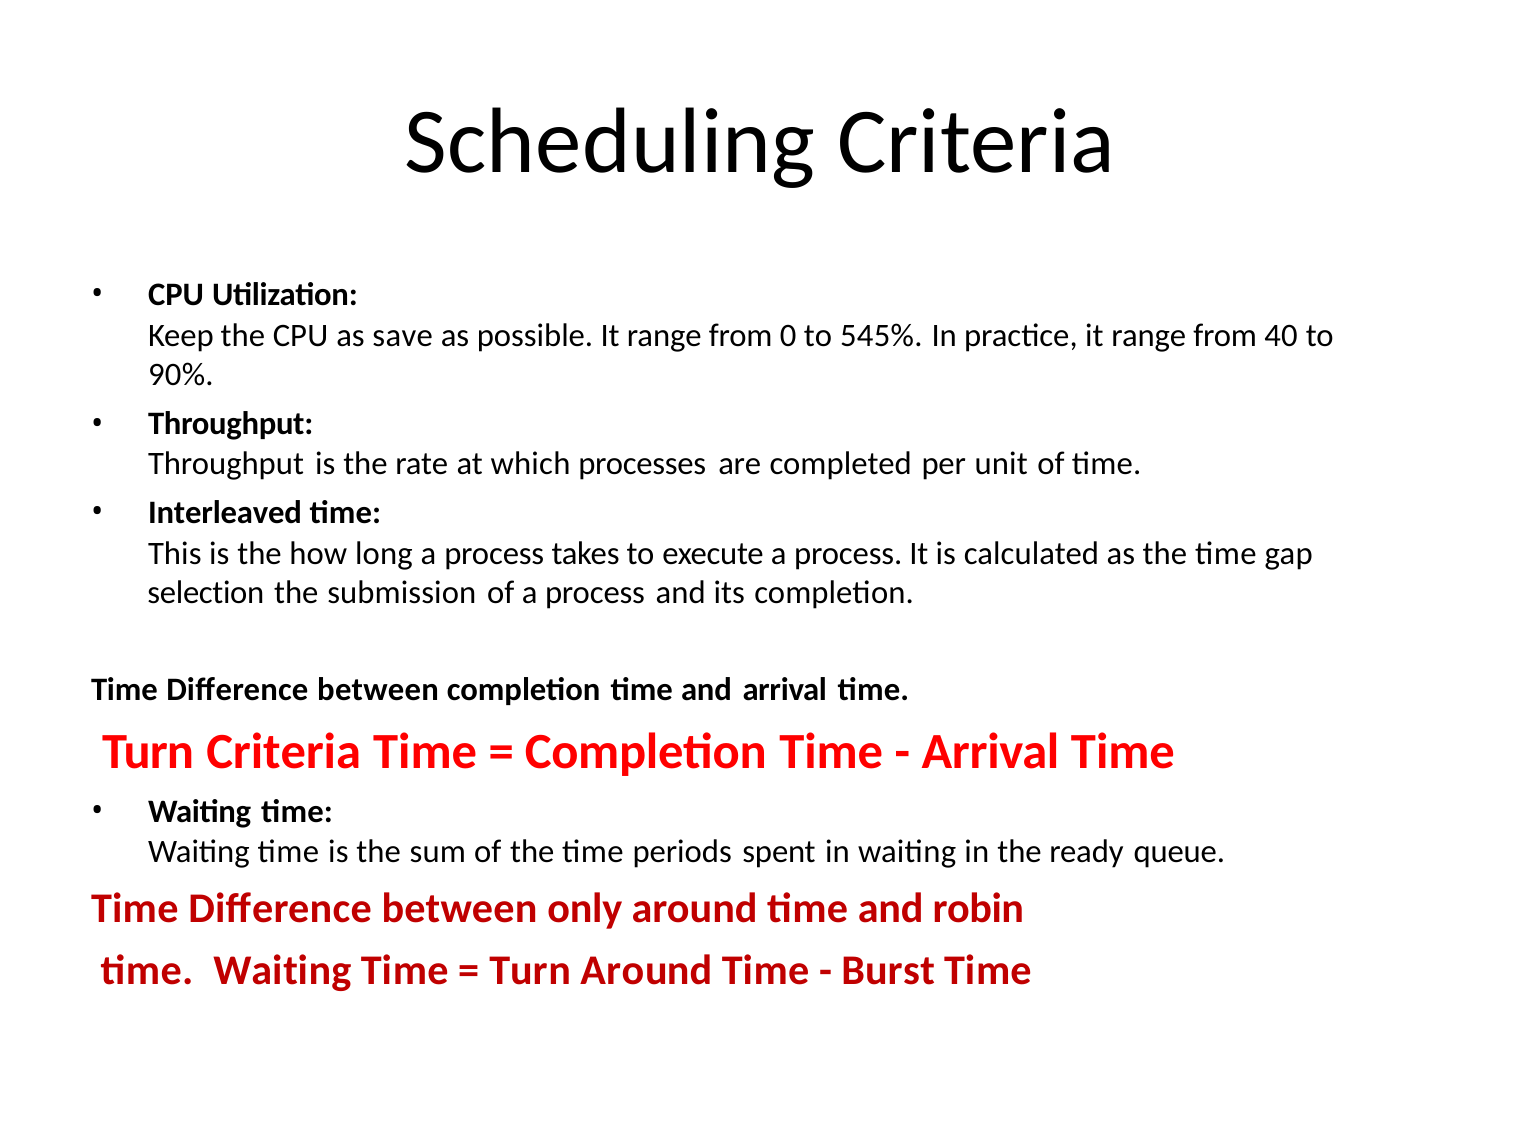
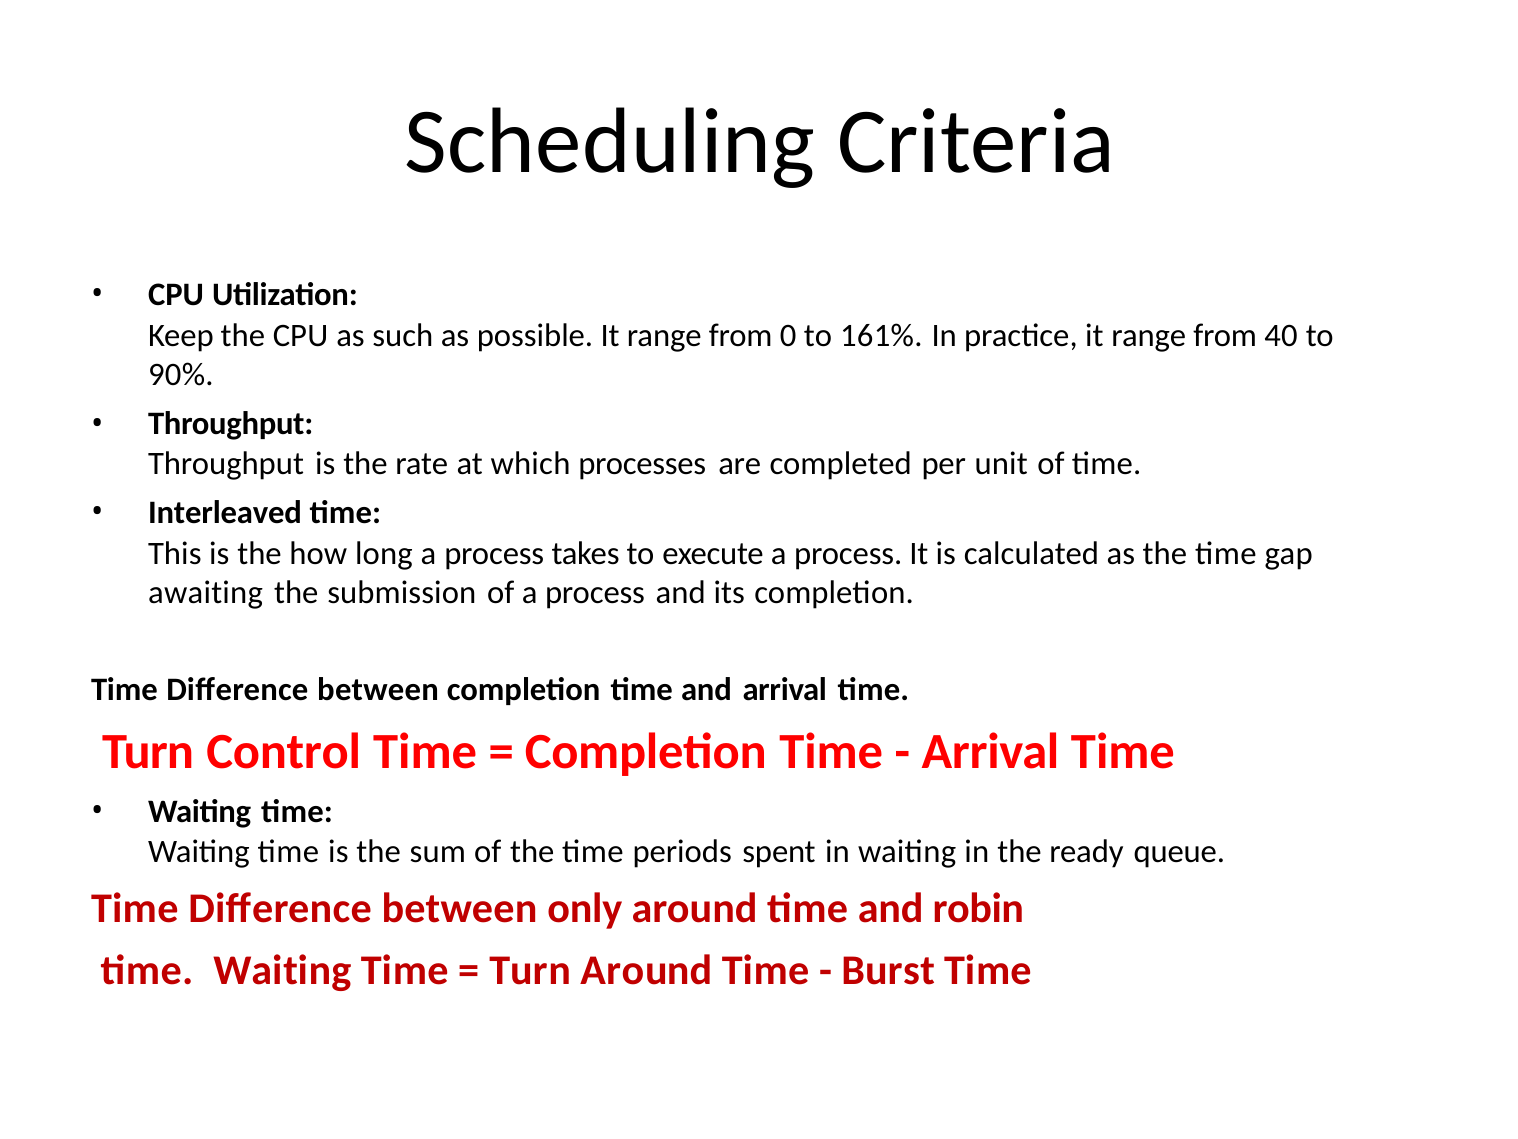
save: save -> such
545%: 545% -> 161%
selection: selection -> awaiting
Turn Criteria: Criteria -> Control
